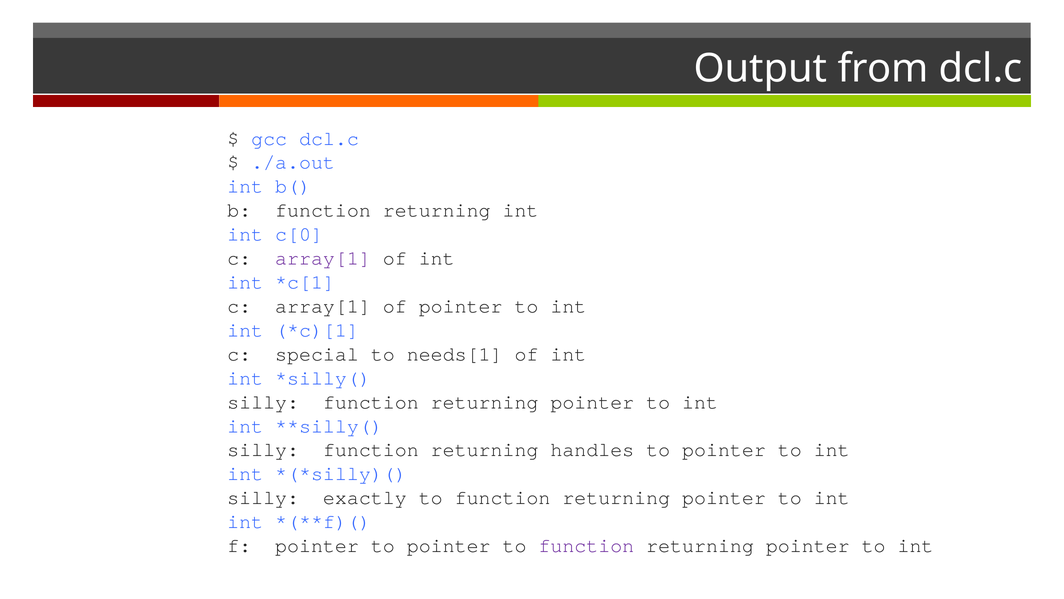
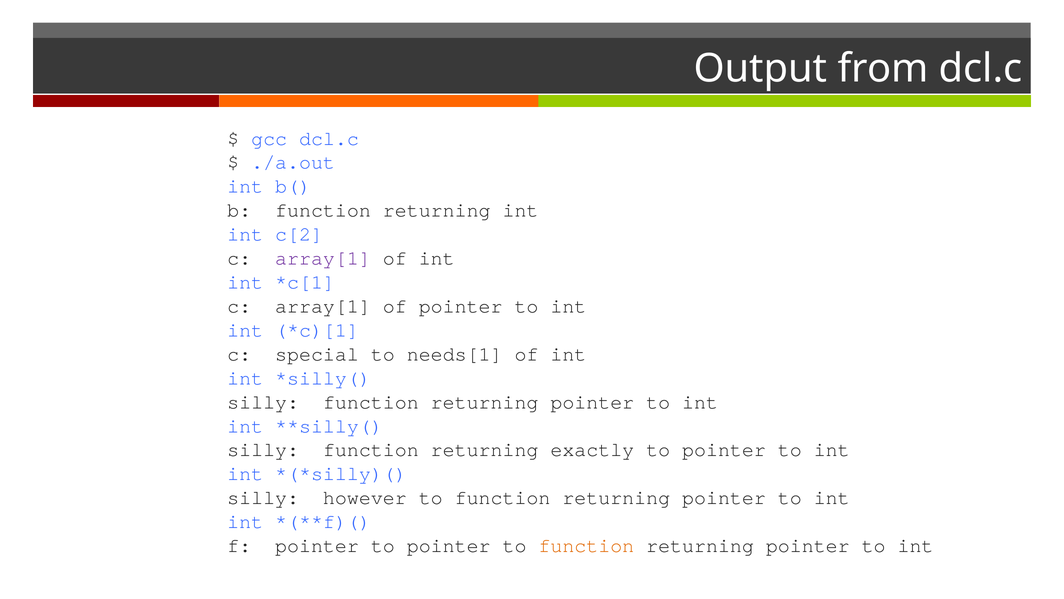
c[0: c[0 -> c[2
handles: handles -> exactly
exactly: exactly -> however
function at (586, 545) colour: purple -> orange
